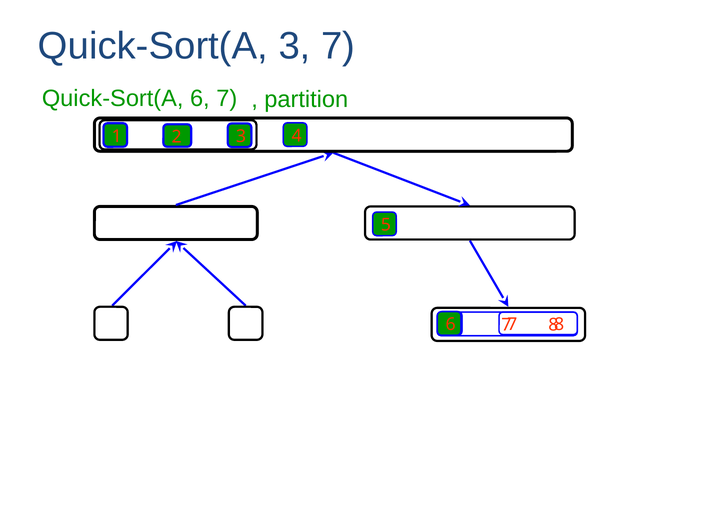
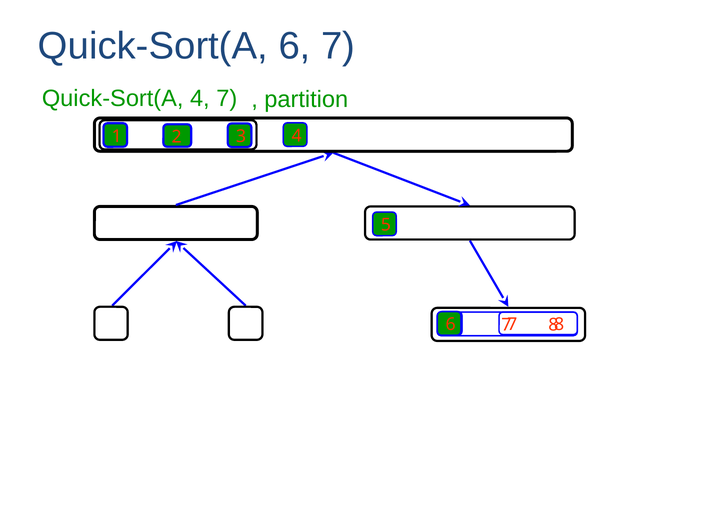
Quick-Sort(A 3: 3 -> 6
Quick-Sort(A 6: 6 -> 4
